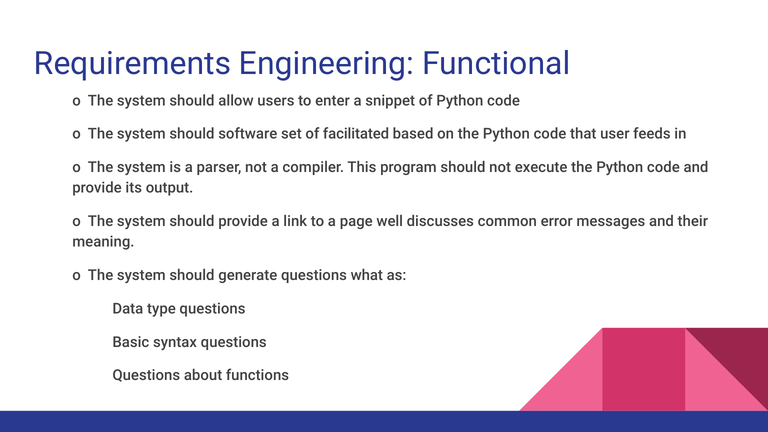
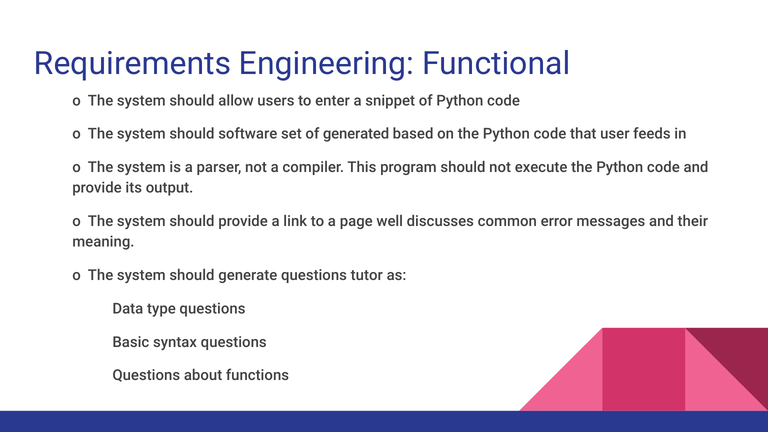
facilitated: facilitated -> generated
what: what -> tutor
